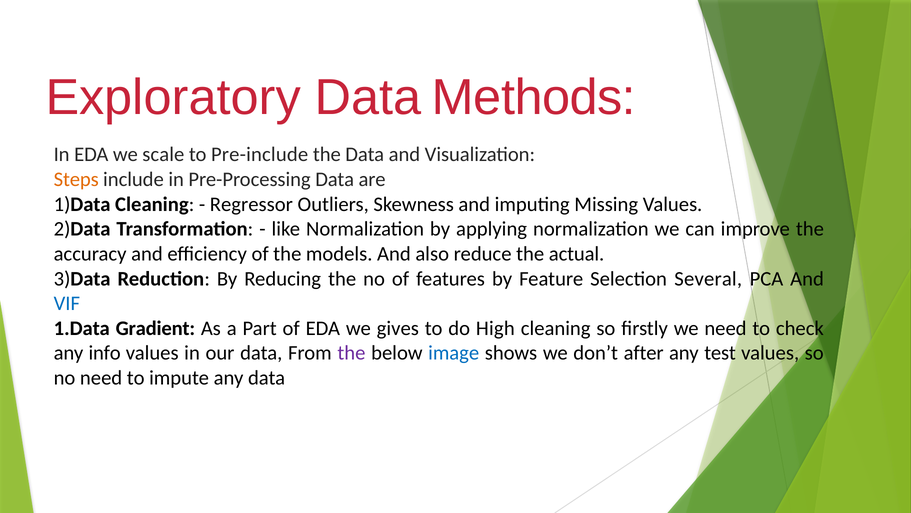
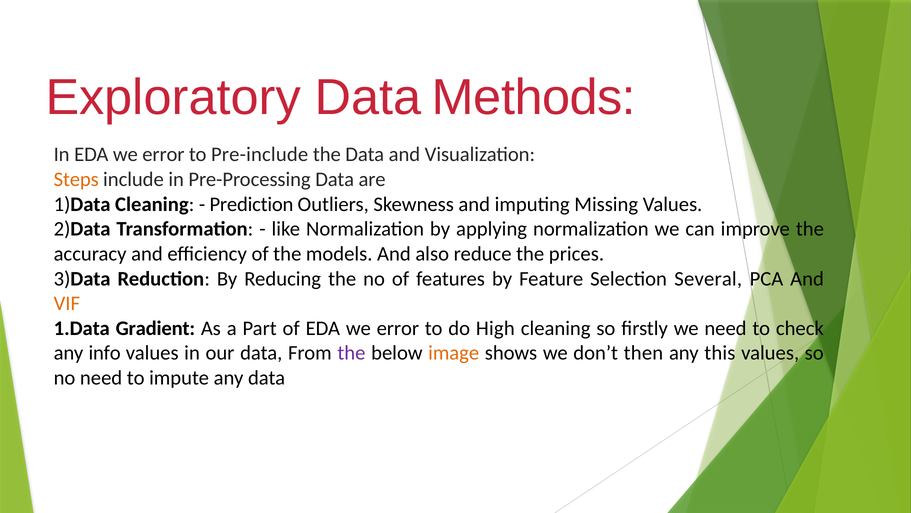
In EDA we scale: scale -> error
Regressor: Regressor -> Prediction
actual: actual -> prices
VIF colour: blue -> orange
of EDA we gives: gives -> error
image colour: blue -> orange
after: after -> then
test: test -> this
